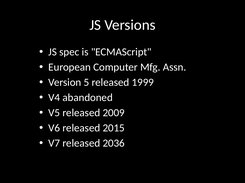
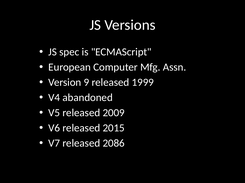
5: 5 -> 9
2036: 2036 -> 2086
